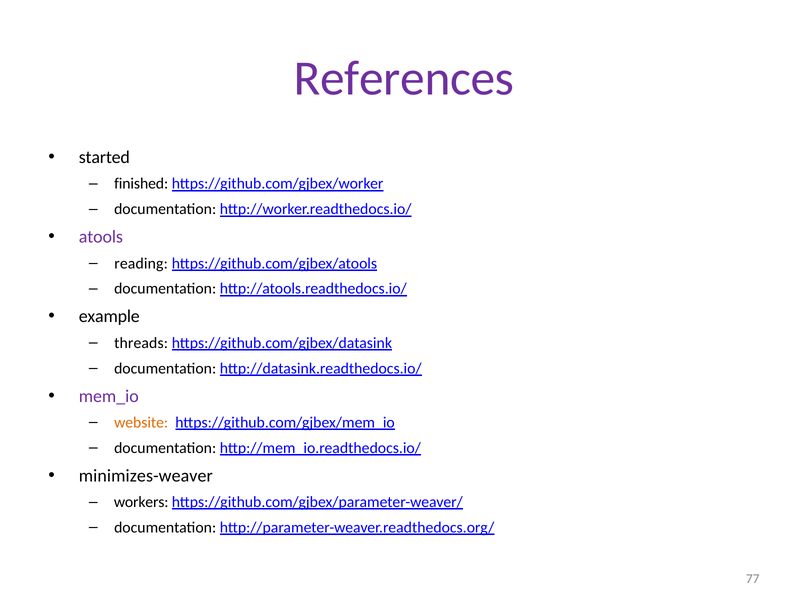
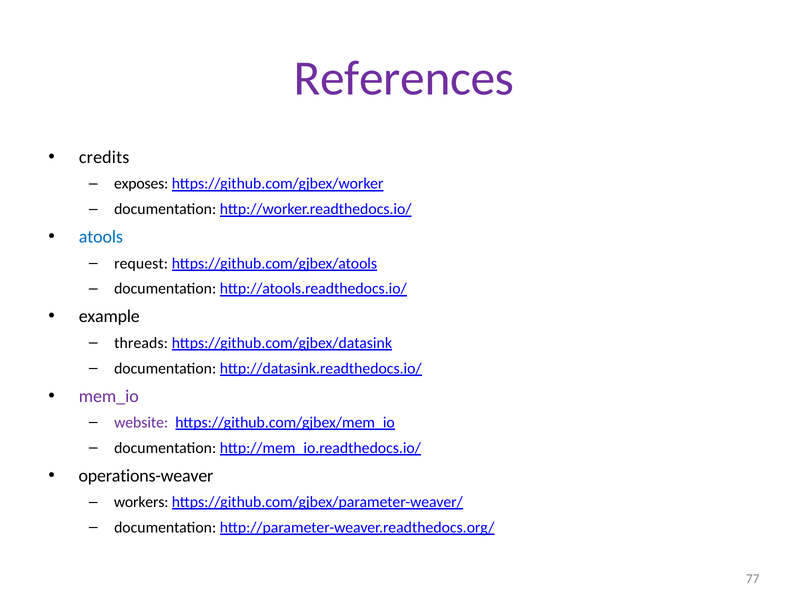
started: started -> credits
finished: finished -> exposes
atools colour: purple -> blue
reading: reading -> request
website colour: orange -> purple
minimizes-weaver: minimizes-weaver -> operations-weaver
